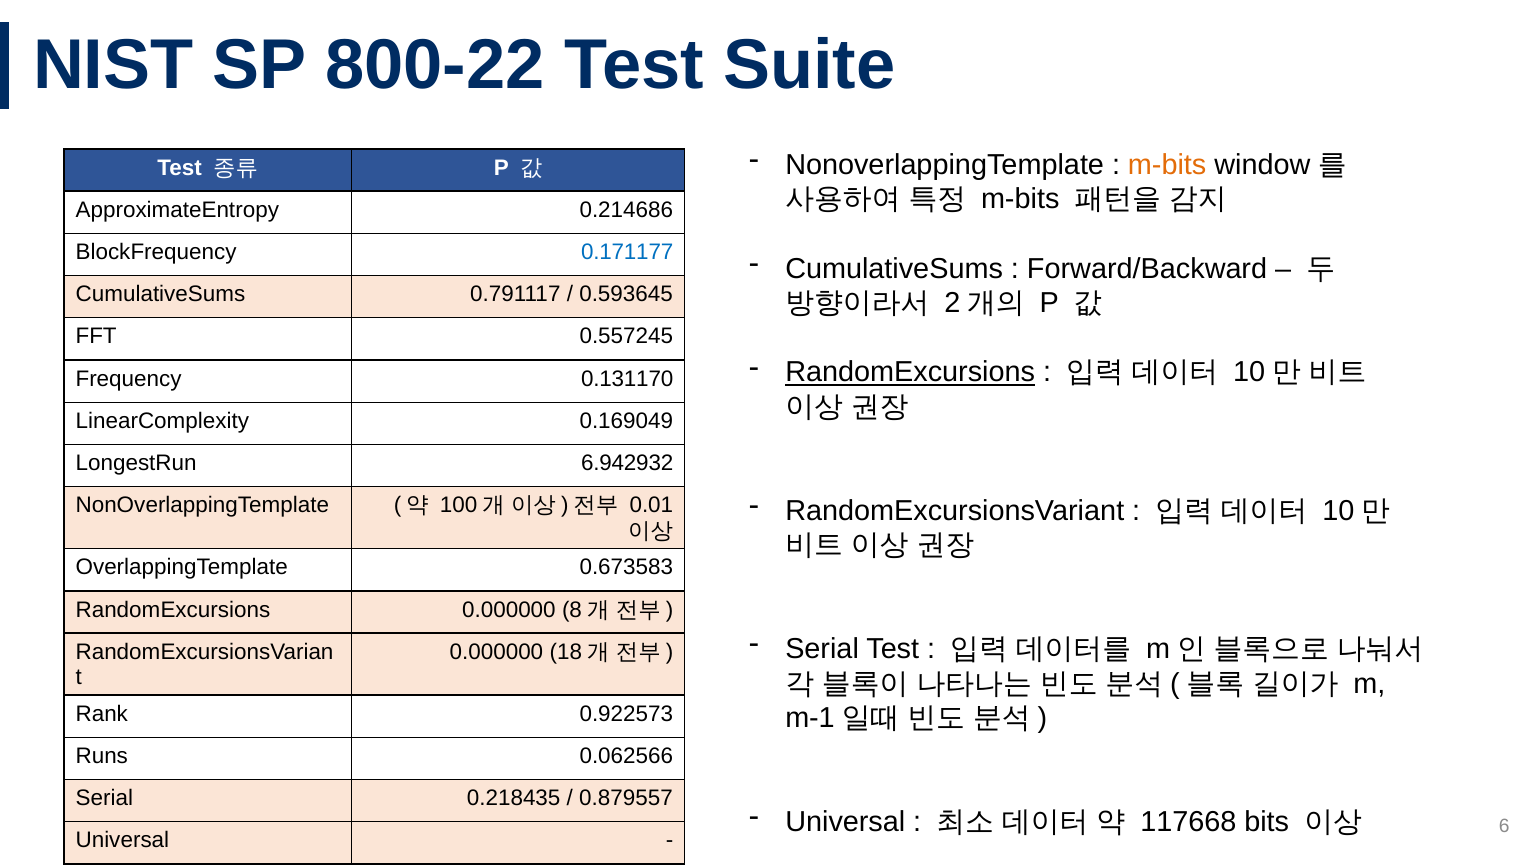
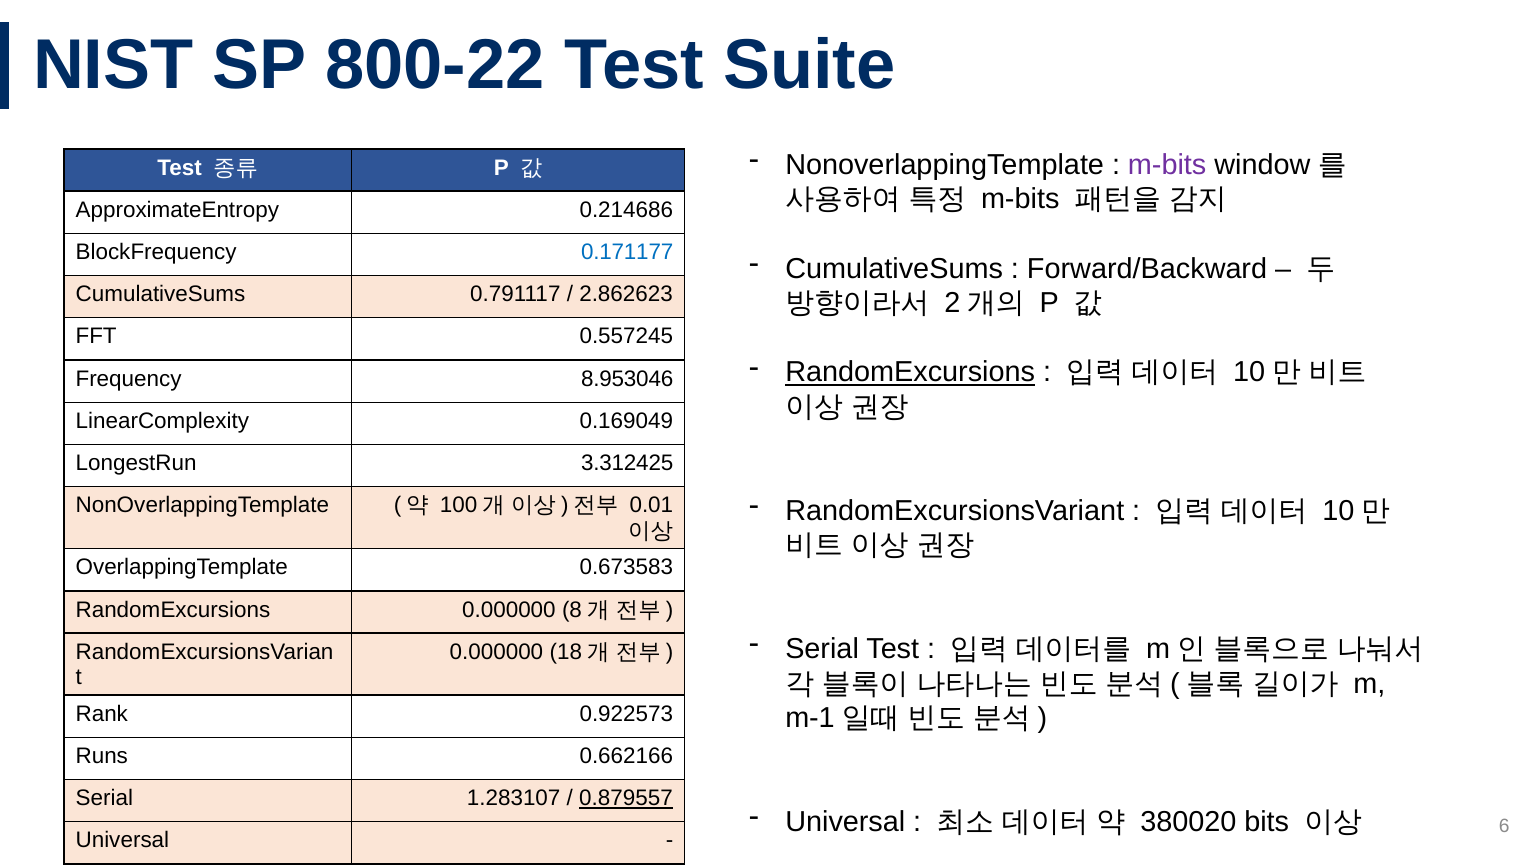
m-bits at (1167, 165) colour: orange -> purple
0.593645: 0.593645 -> 2.862623
0.131170: 0.131170 -> 8.953046
6.942932: 6.942932 -> 3.312425
0.062566: 0.062566 -> 0.662166
0.218435: 0.218435 -> 1.283107
0.879557 underline: none -> present
117668: 117668 -> 380020
